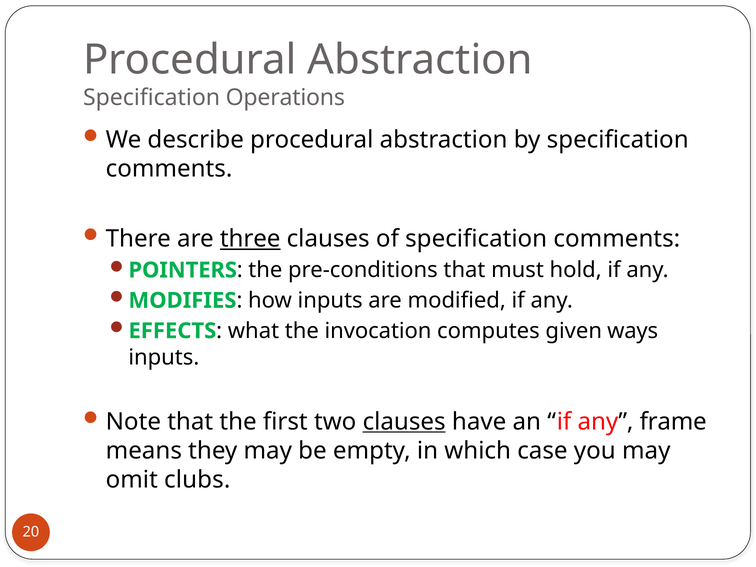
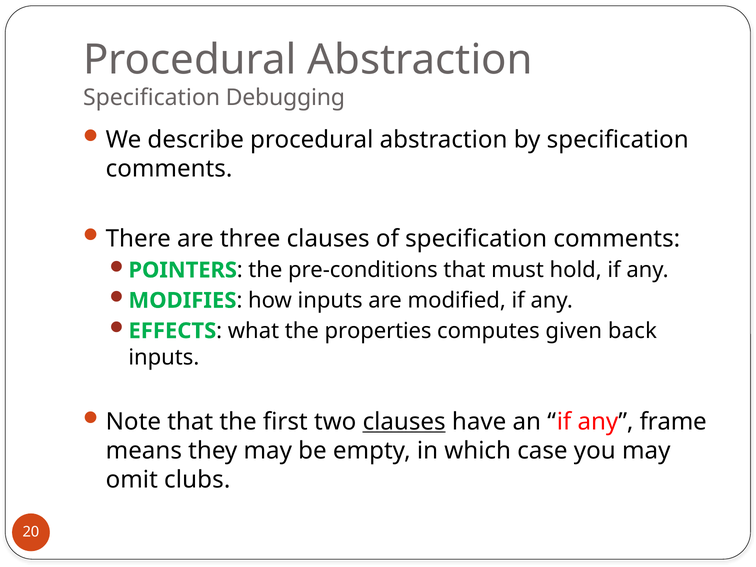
Operations: Operations -> Debugging
three underline: present -> none
invocation: invocation -> properties
ways: ways -> back
